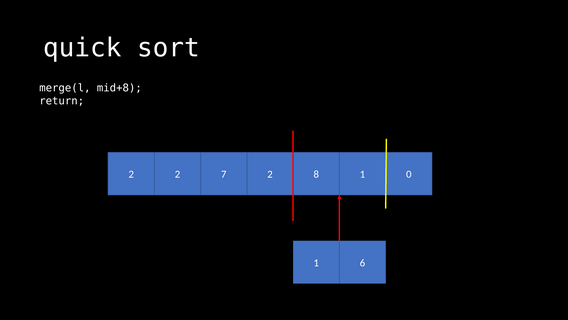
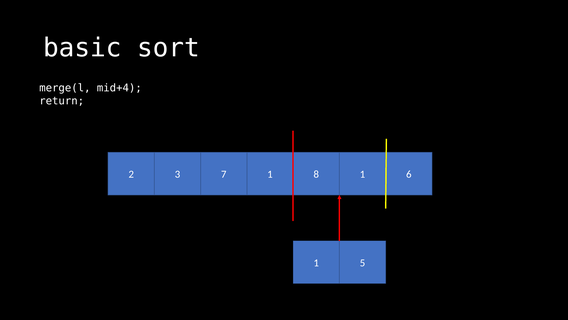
quick: quick -> basic
mid+8: mid+8 -> mid+4
2 2: 2 -> 3
7 2: 2 -> 1
0: 0 -> 6
6: 6 -> 5
